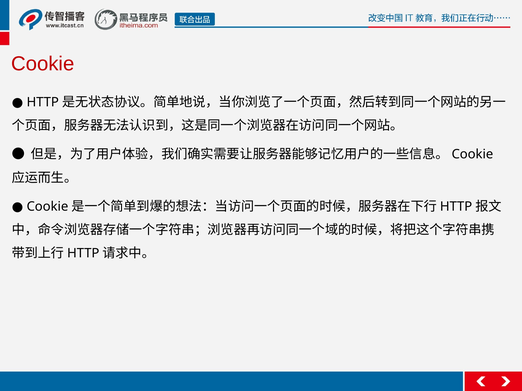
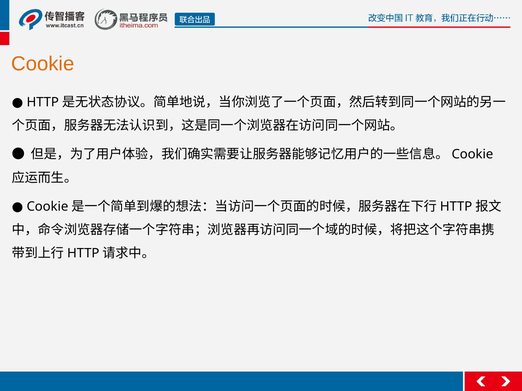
Cookie colour: red -> orange
